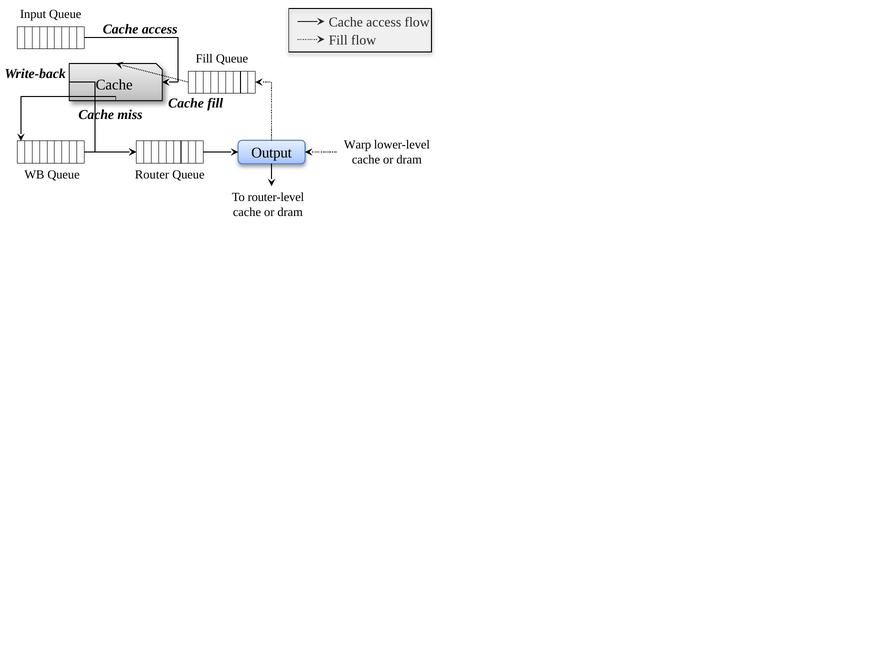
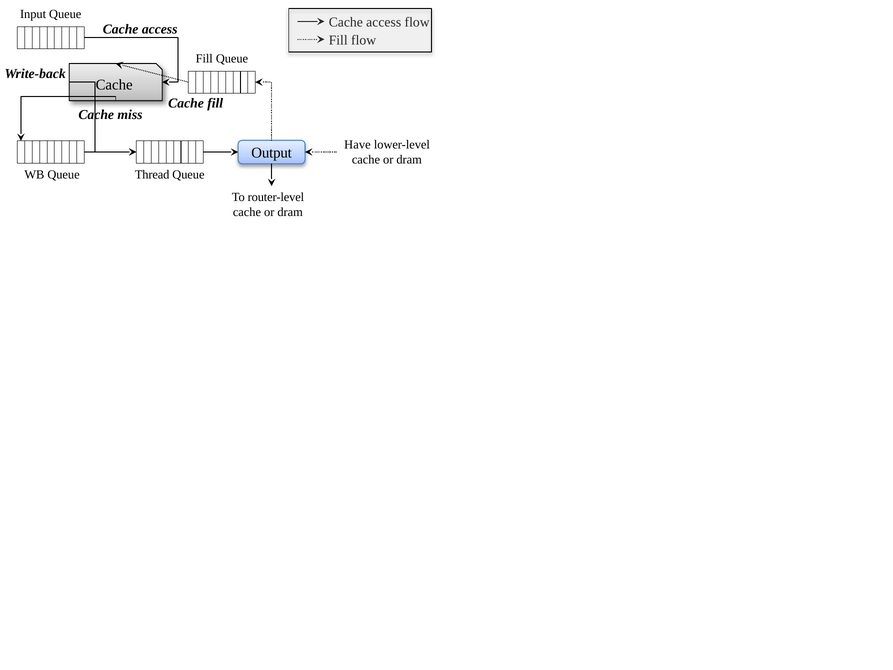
Warp: Warp -> Have
Router: Router -> Thread
